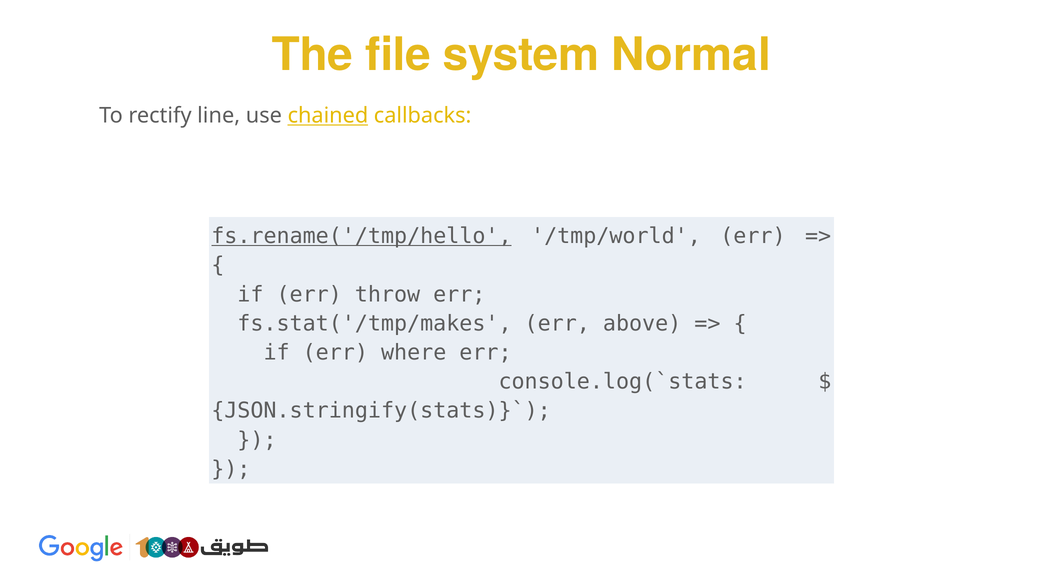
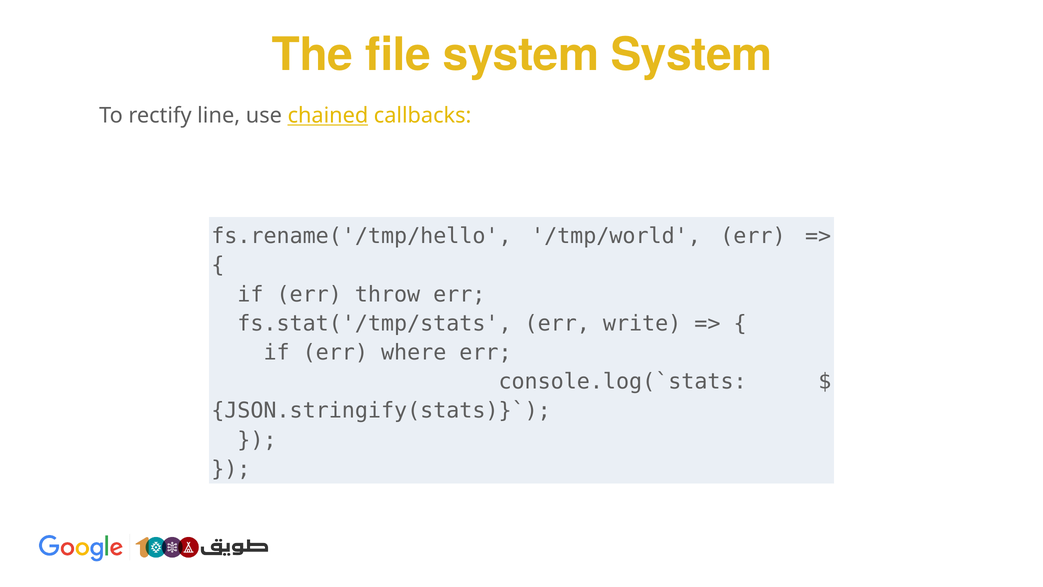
system Normal: Normal -> System
fs.rename('/tmp/hello underline: present -> none
fs.stat('/tmp/makes: fs.stat('/tmp/makes -> fs.stat('/tmp/stats
above: above -> write
